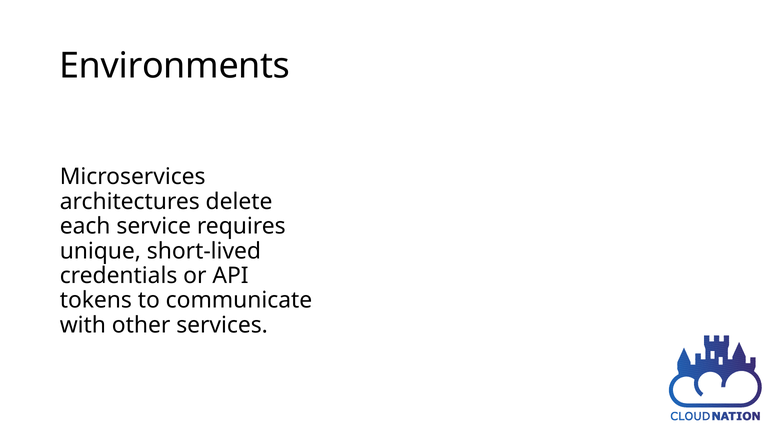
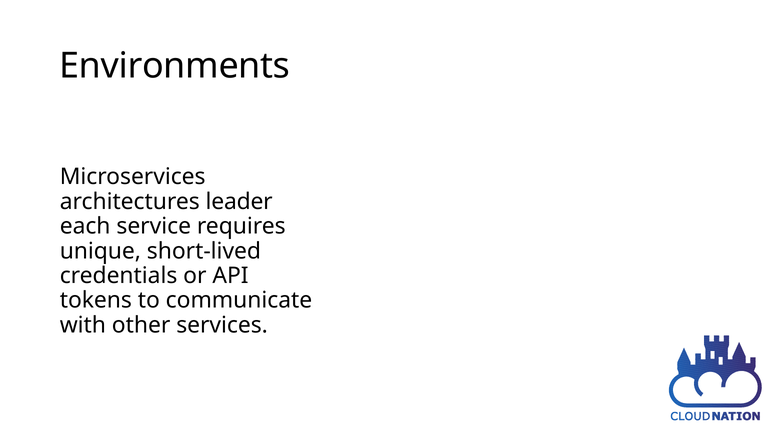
delete: delete -> leader
